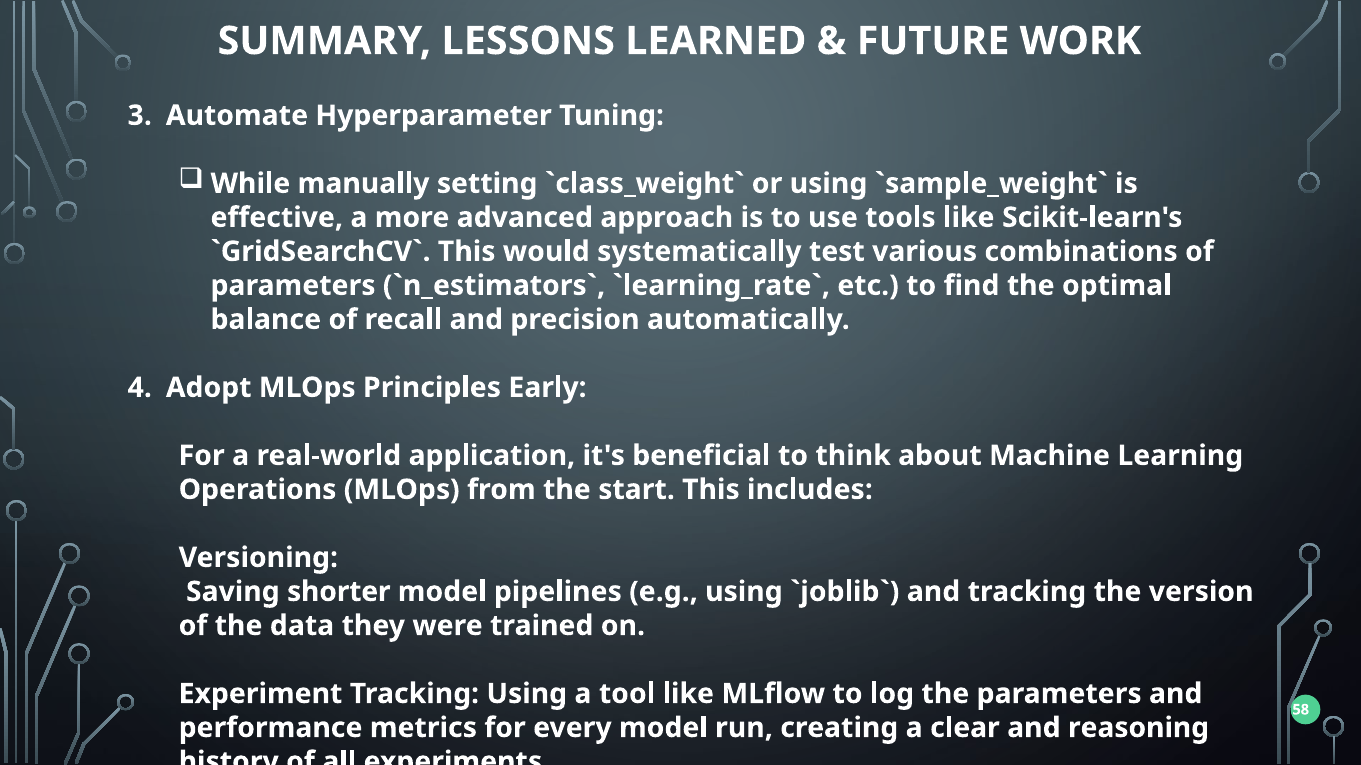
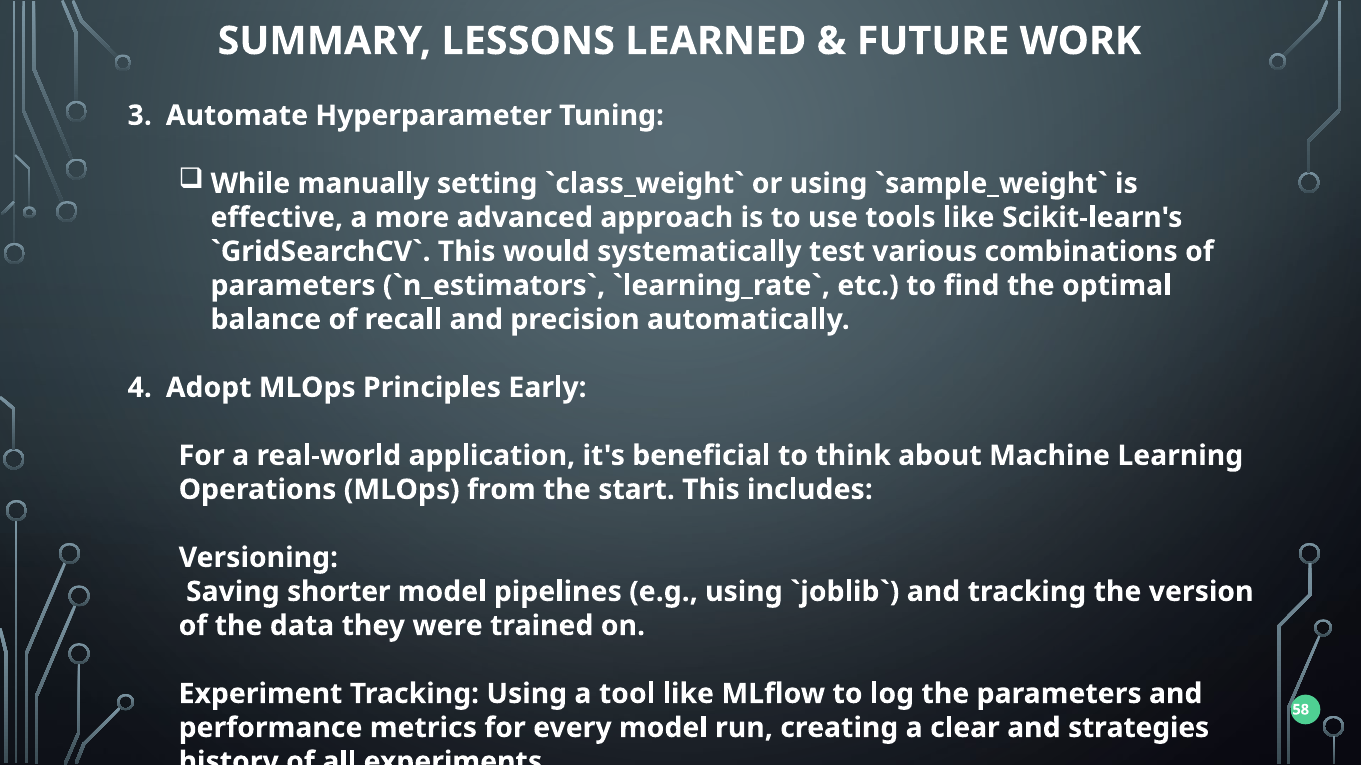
reasoning: reasoning -> strategies
